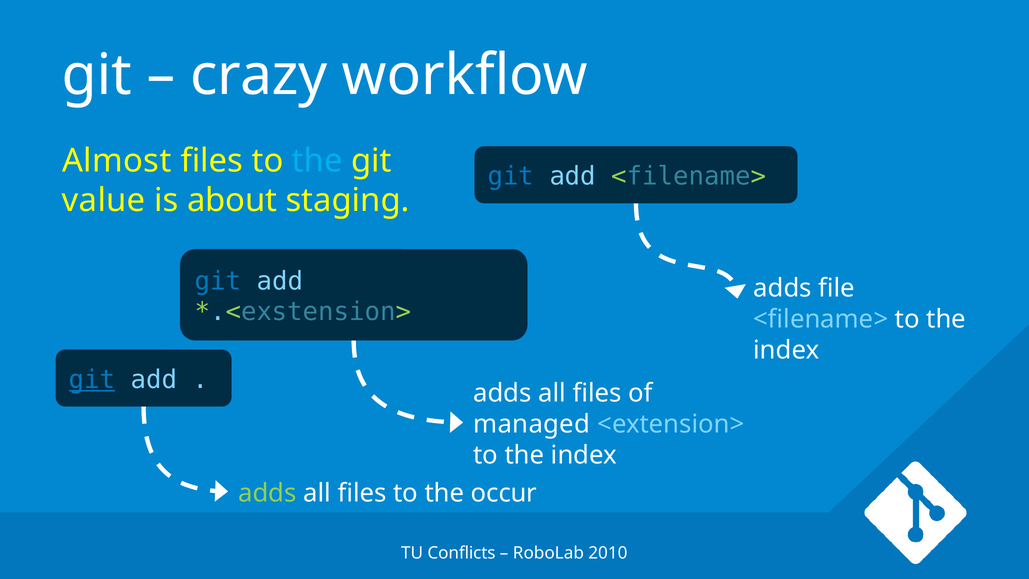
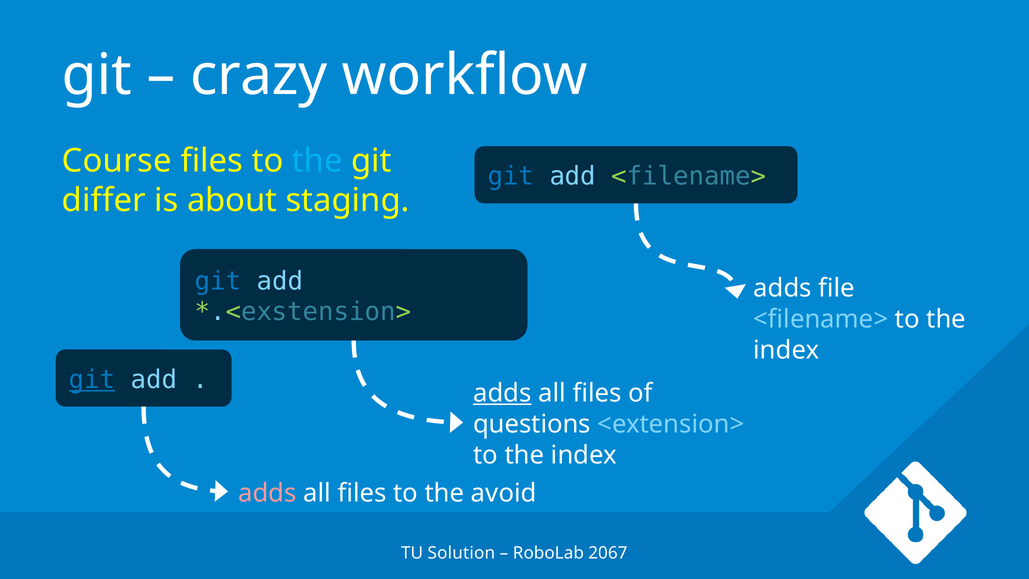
Almost: Almost -> Course
value: value -> differ
adds at (502, 393) underline: none -> present
managed: managed -> questions
adds at (267, 493) colour: light green -> pink
occur: occur -> avoid
Conflicts: Conflicts -> Solution
2010: 2010 -> 2067
